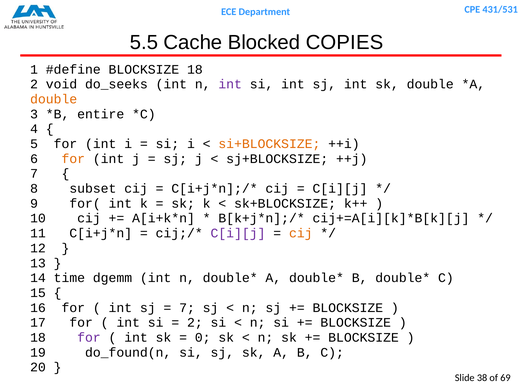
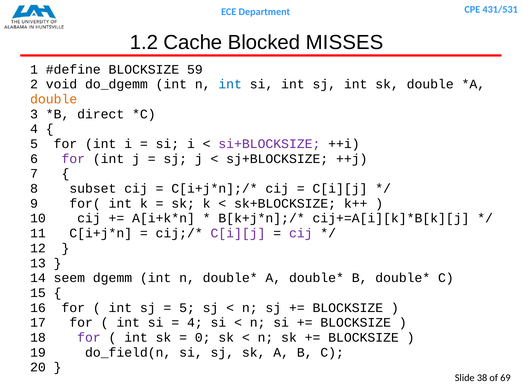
5.5: 5.5 -> 1.2
COPIES: COPIES -> MISSES
BLOCKSIZE 18: 18 -> 59
do_seeks: do_seeks -> do_dgemm
int at (230, 84) colour: purple -> blue
entire: entire -> direct
si+BLOCKSIZE colour: orange -> purple
for at (73, 159) colour: orange -> purple
cij at (301, 233) colour: orange -> purple
time: time -> seem
7 at (187, 308): 7 -> 5
2 at (195, 323): 2 -> 4
do_found(n: do_found(n -> do_field(n
